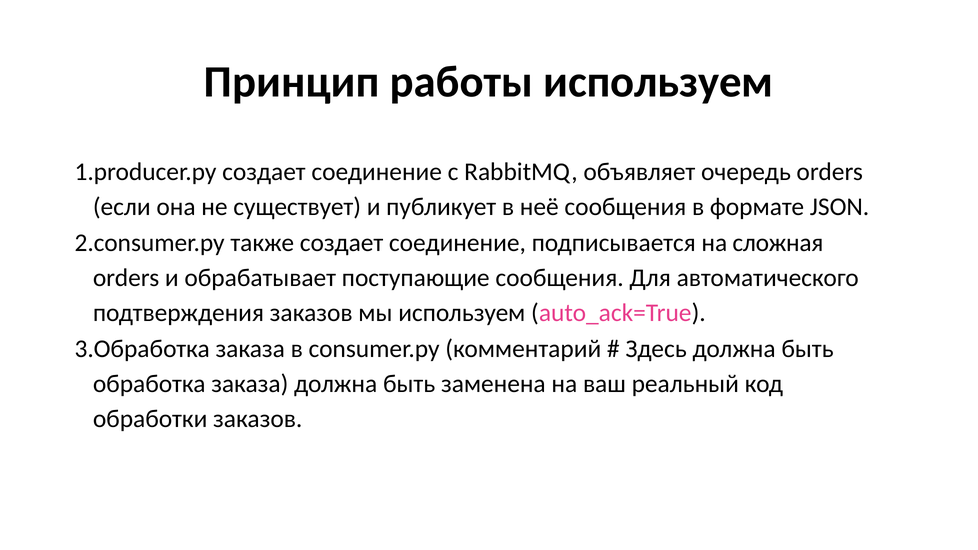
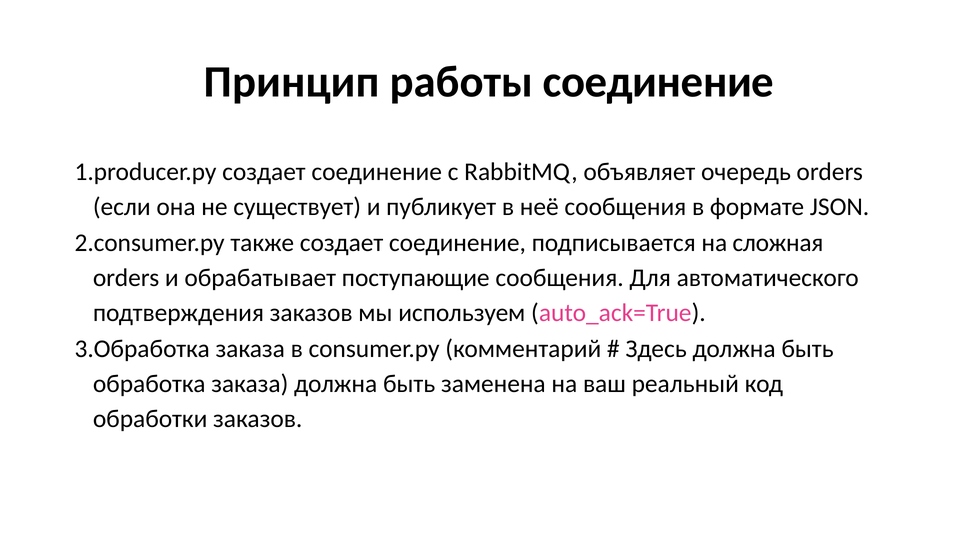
работы используем: используем -> соединение
